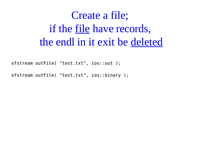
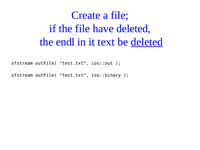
file at (83, 29) underline: present -> none
have records: records -> deleted
exit: exit -> text
